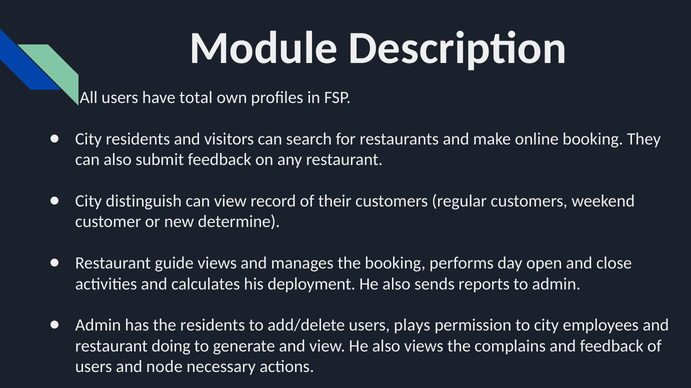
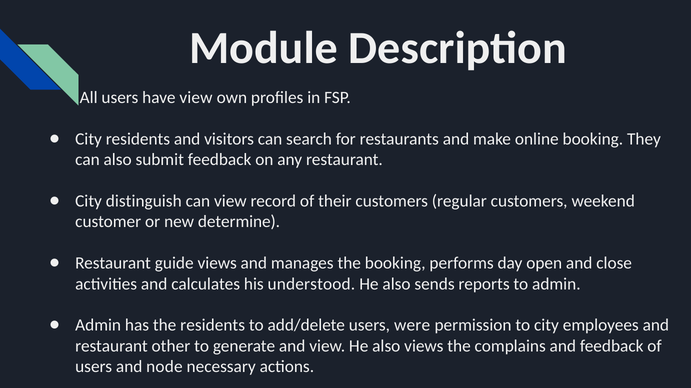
have total: total -> view
deployment: deployment -> understood
plays: plays -> were
doing: doing -> other
